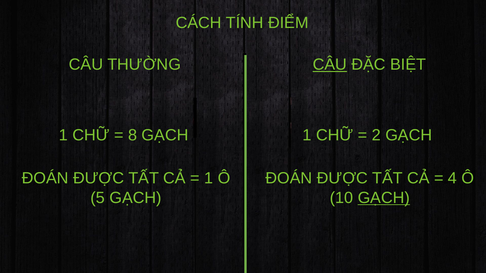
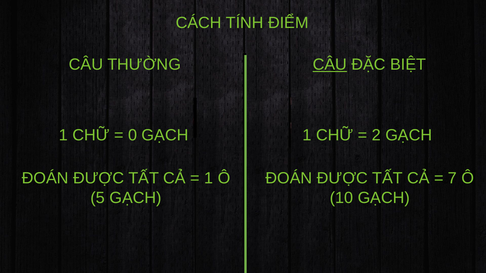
8: 8 -> 0
4: 4 -> 7
GẠCH at (384, 198) underline: present -> none
